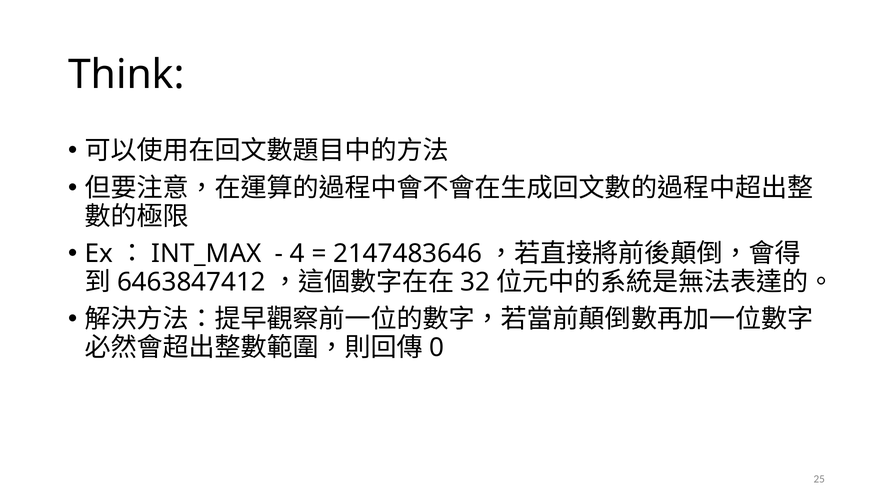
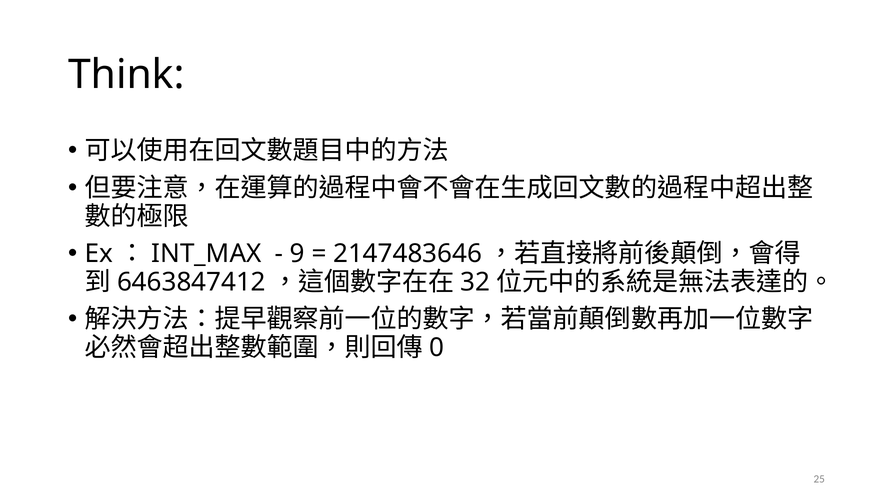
4: 4 -> 9
